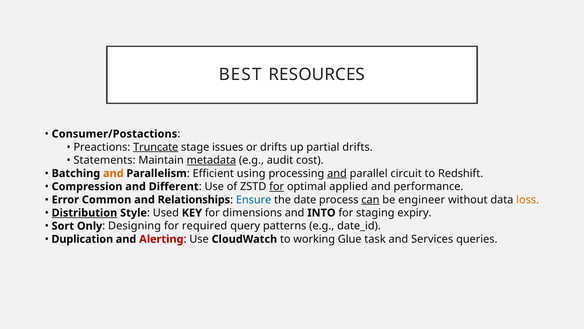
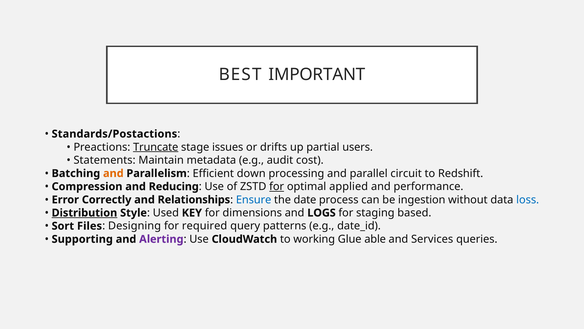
RESOURCES: RESOURCES -> IMPORTANT
Consumer/Postactions: Consumer/Postactions -> Standards/Postactions
partial drifts: drifts -> users
metadata underline: present -> none
using: using -> down
and at (337, 173) underline: present -> none
Different: Different -> Reducing
Common: Common -> Correctly
can underline: present -> none
engineer: engineer -> ingestion
loss colour: orange -> blue
INTO: INTO -> LOGS
expiry: expiry -> based
Only: Only -> Files
Duplication: Duplication -> Supporting
Alerting colour: red -> purple
task: task -> able
